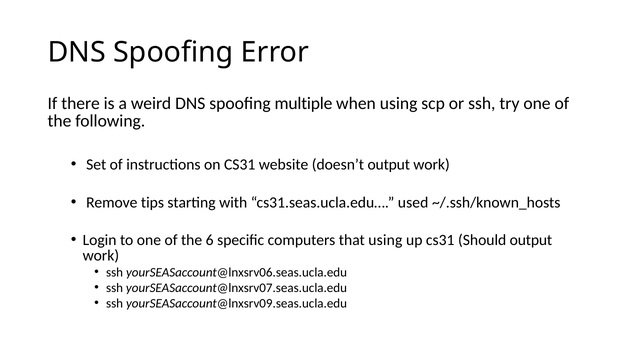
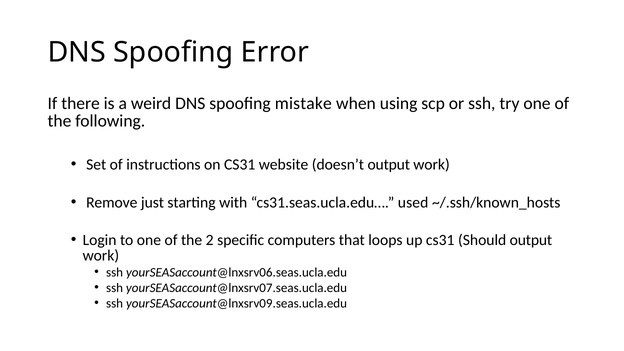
multiple: multiple -> mistake
tips: tips -> just
6: 6 -> 2
that using: using -> loops
